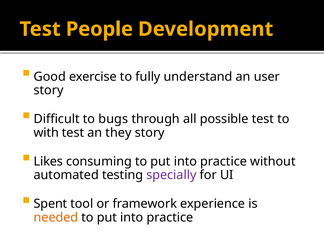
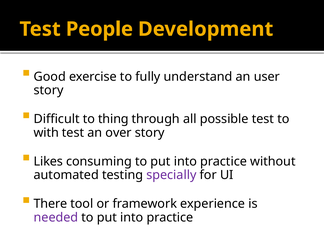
bugs: bugs -> thing
they: they -> over
Spent: Spent -> There
needed colour: orange -> purple
